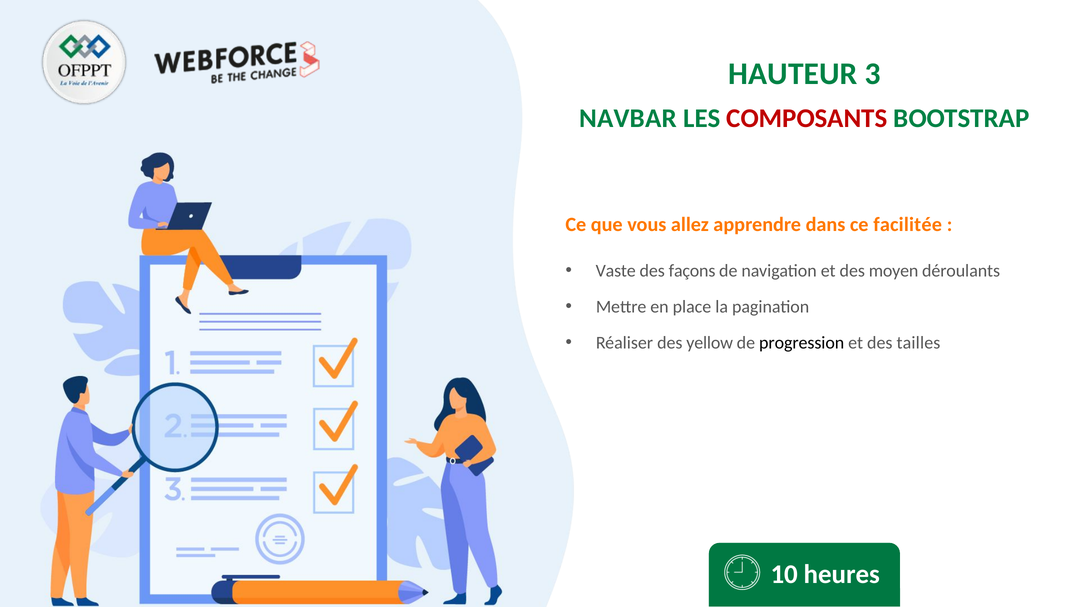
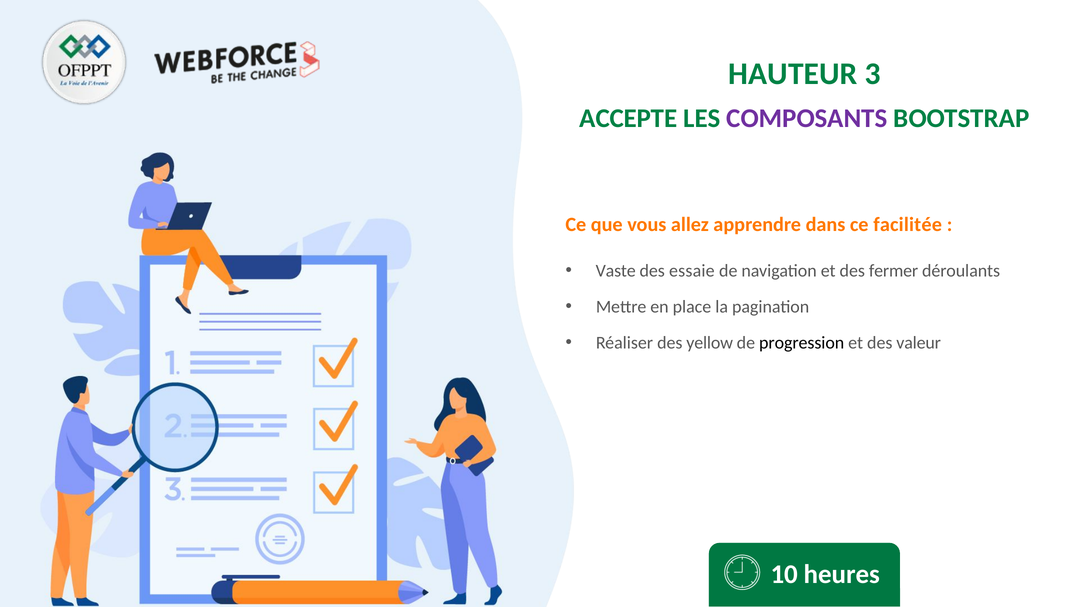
NAVBAR: NAVBAR -> ACCEPTE
COMPOSANTS colour: red -> purple
façons: façons -> essaie
moyen: moyen -> fermer
tailles: tailles -> valeur
